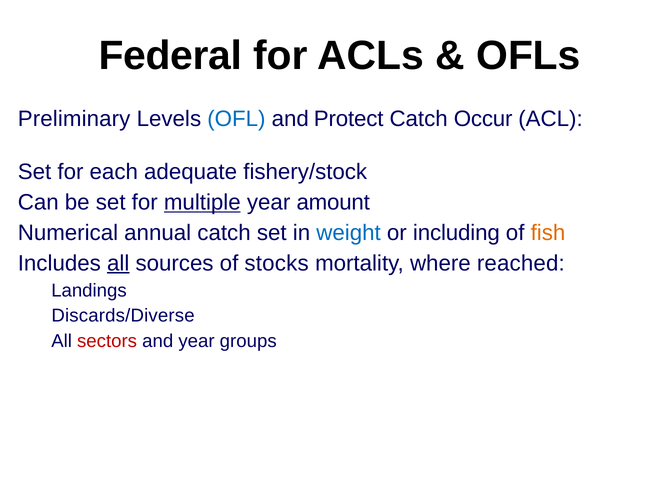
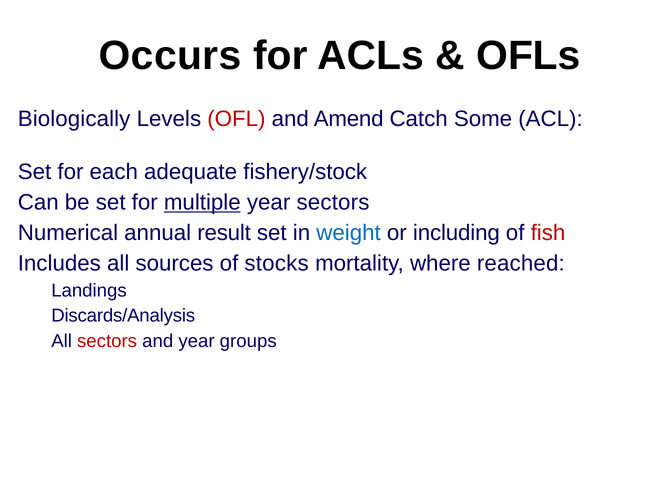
Federal: Federal -> Occurs
Preliminary: Preliminary -> Biologically
OFL colour: blue -> red
Protect: Protect -> Amend
Occur: Occur -> Some
year amount: amount -> sectors
annual catch: catch -> result
fish colour: orange -> red
all at (118, 263) underline: present -> none
Discards/Diverse: Discards/Diverse -> Discards/Analysis
